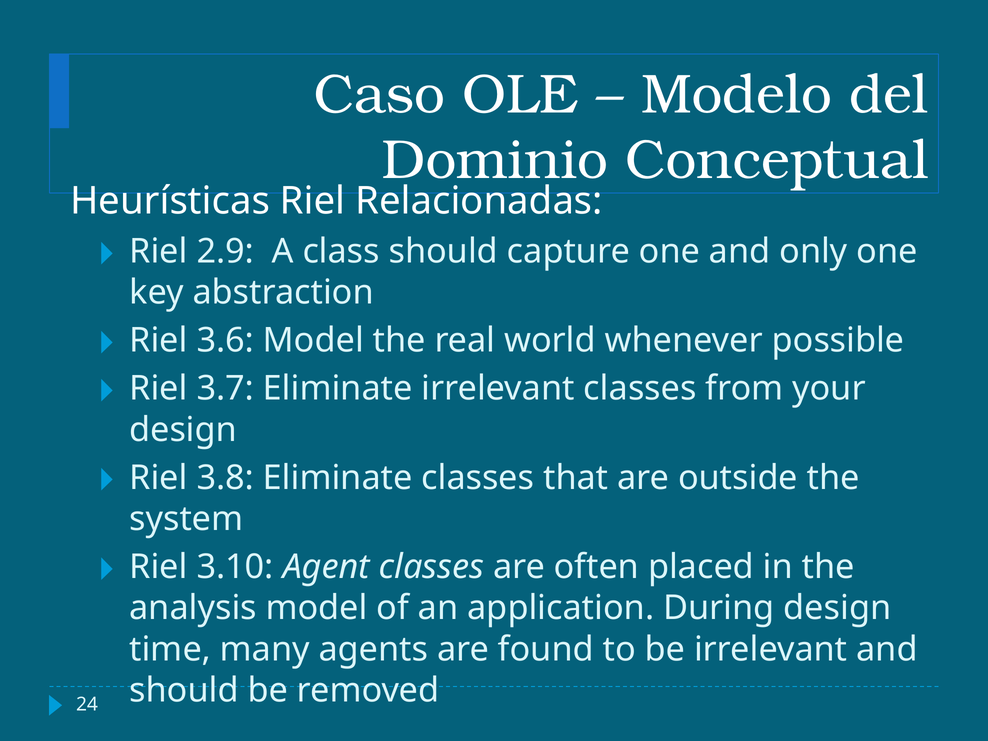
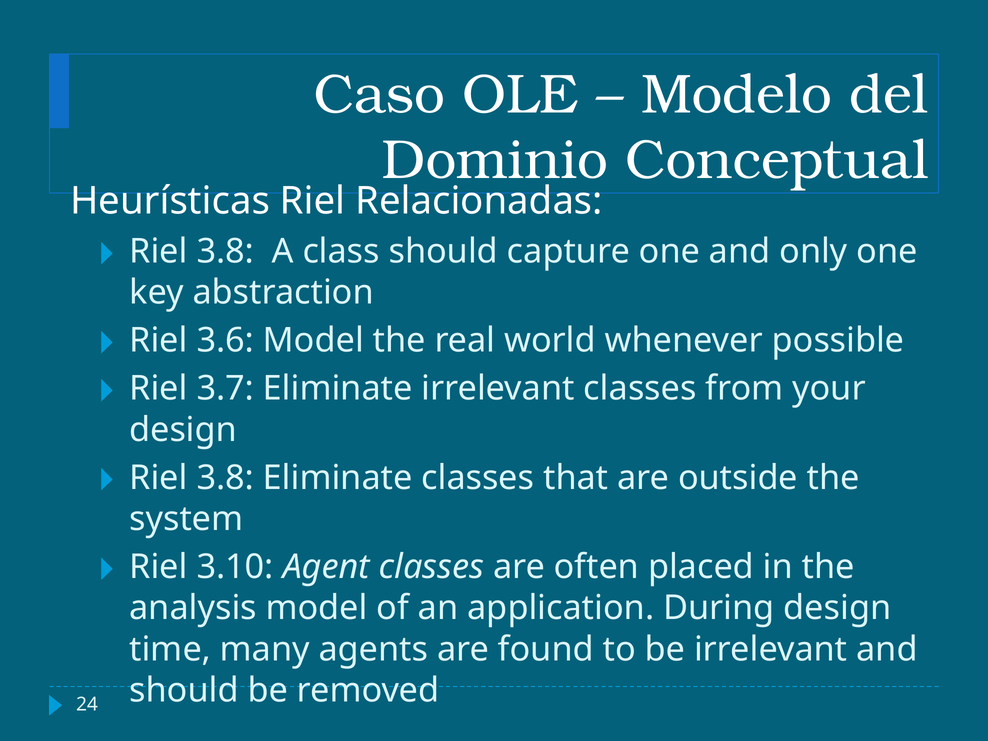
2.9 at (225, 251): 2.9 -> 3.8
